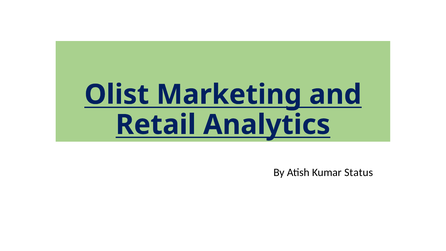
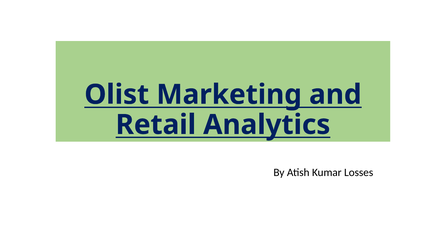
Status: Status -> Losses
